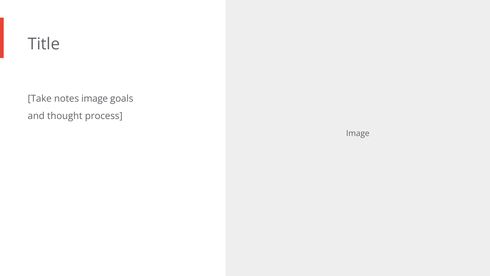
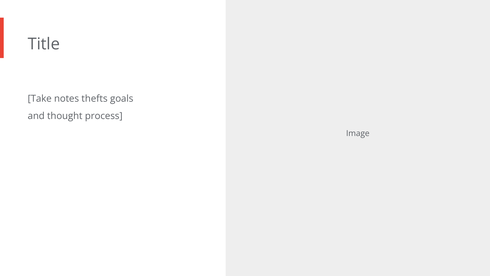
notes image: image -> thefts
